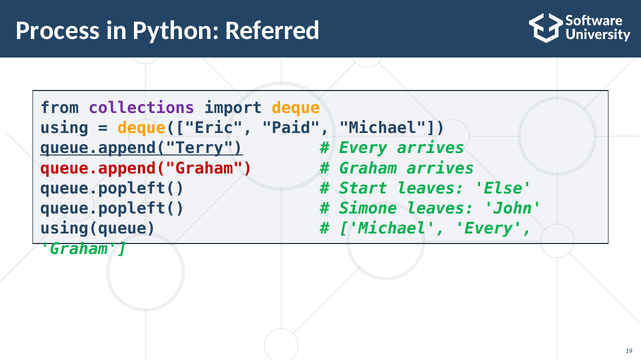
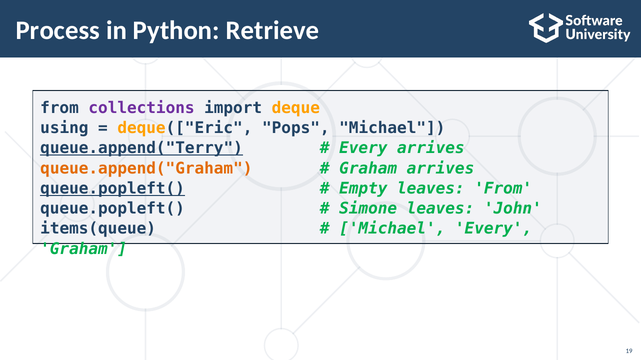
Referred: Referred -> Retrieve
Paid: Paid -> Pops
queue.append("Graham colour: red -> orange
queue.popleft( at (113, 189) underline: none -> present
Start: Start -> Empty
leaves Else: Else -> From
using(queue: using(queue -> items(queue
